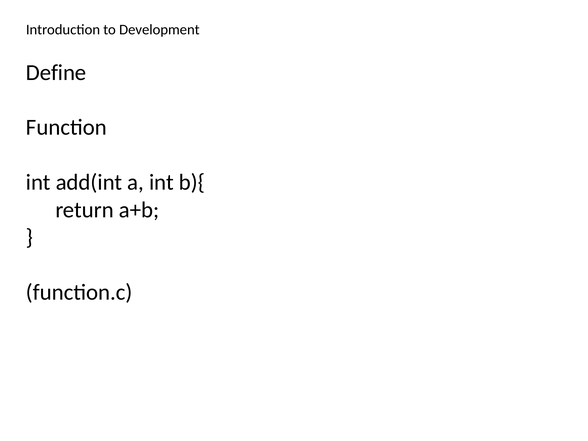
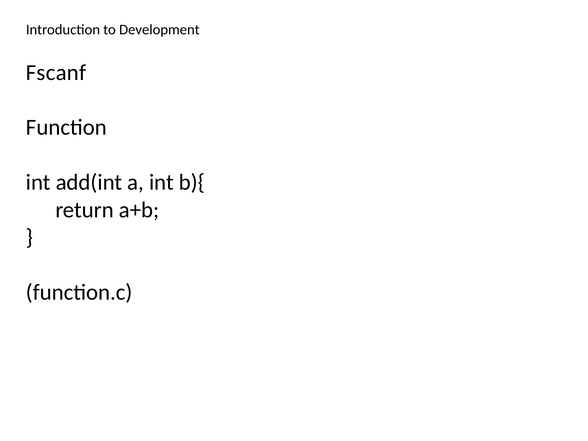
Define: Define -> Fscanf
